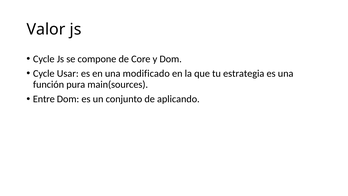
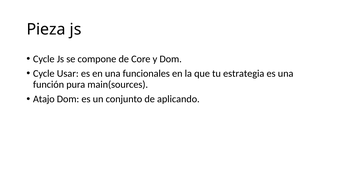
Valor: Valor -> Pieza
modificado: modificado -> funcionales
Entre: Entre -> Atajo
